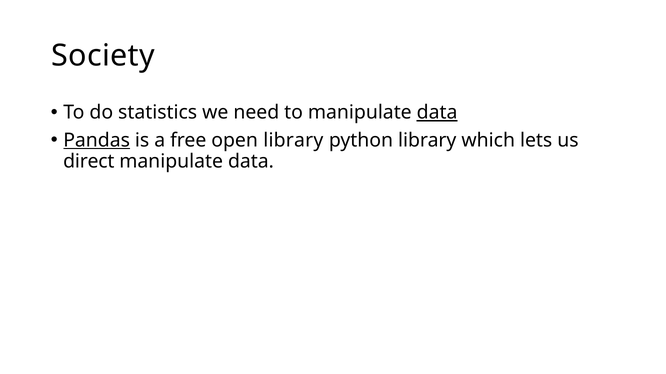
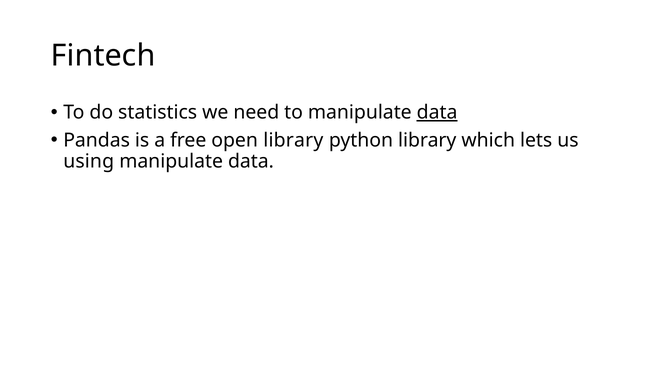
Society: Society -> Fintech
Pandas underline: present -> none
direct: direct -> using
